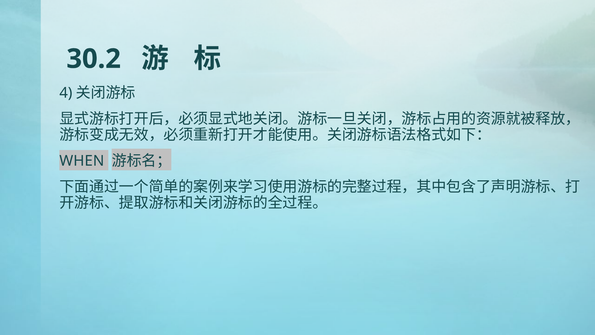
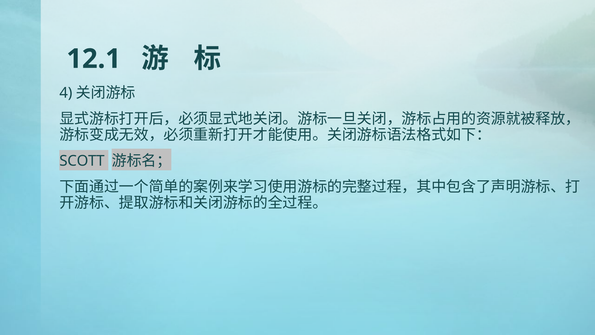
30.2: 30.2 -> 12.1
WHEN: WHEN -> SCOTT
